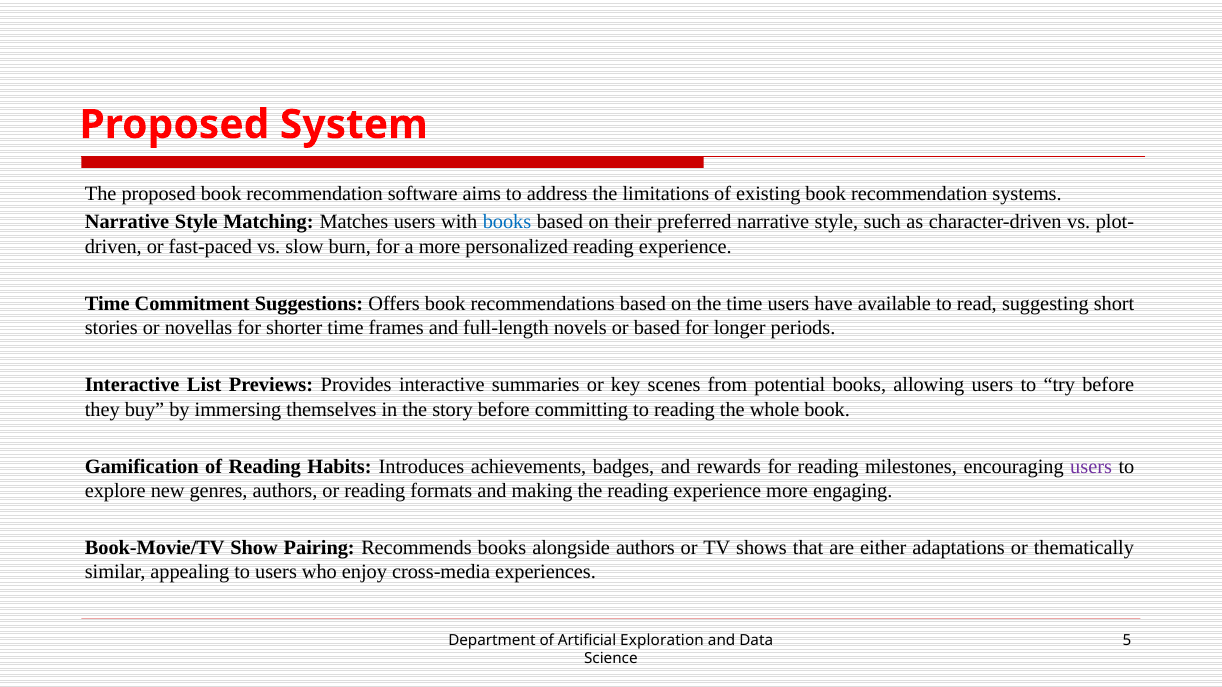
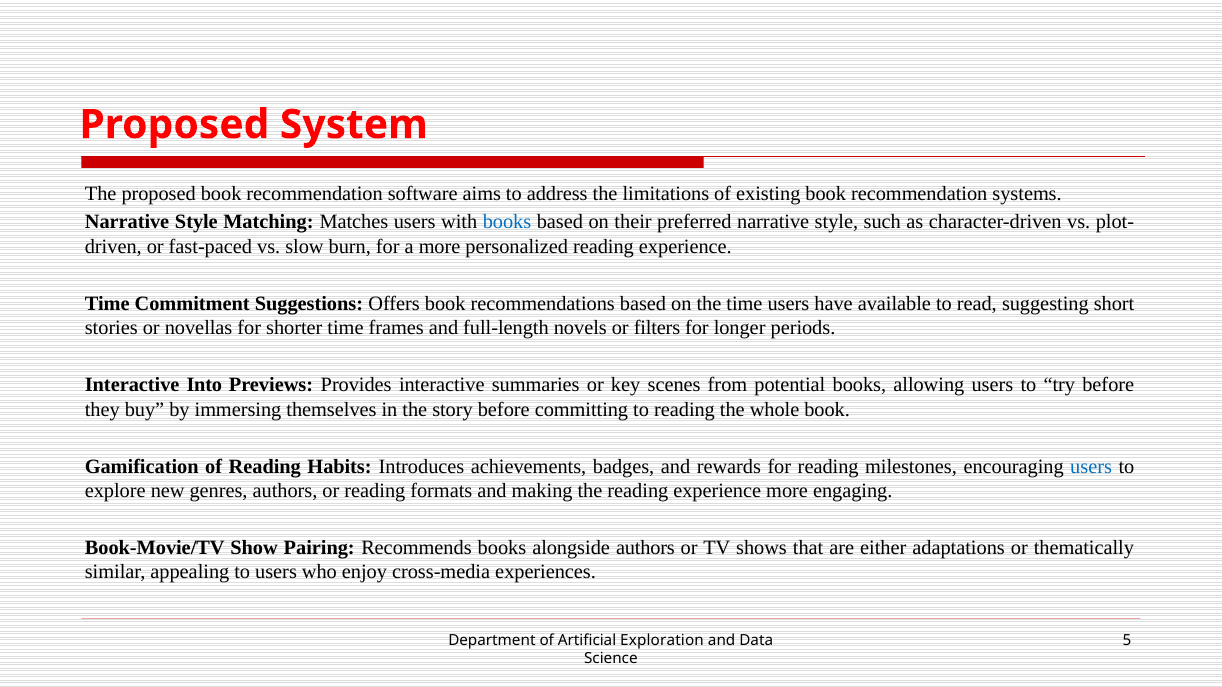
or based: based -> filters
List: List -> Into
users at (1091, 467) colour: purple -> blue
